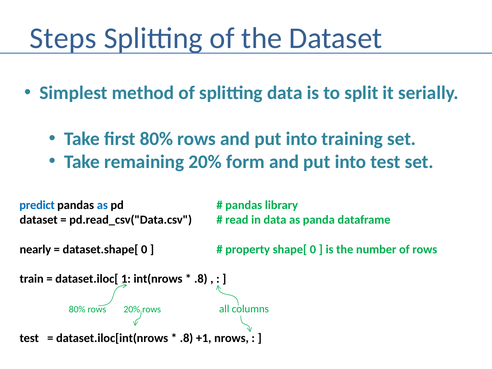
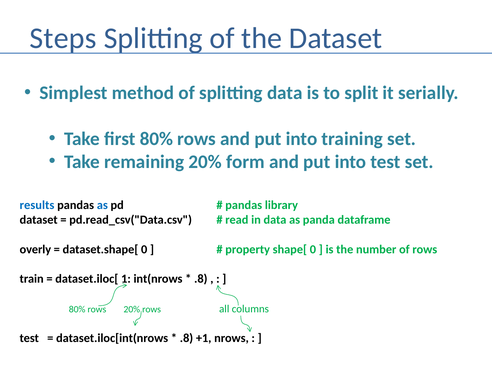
predict: predict -> results
nearly: nearly -> overly
